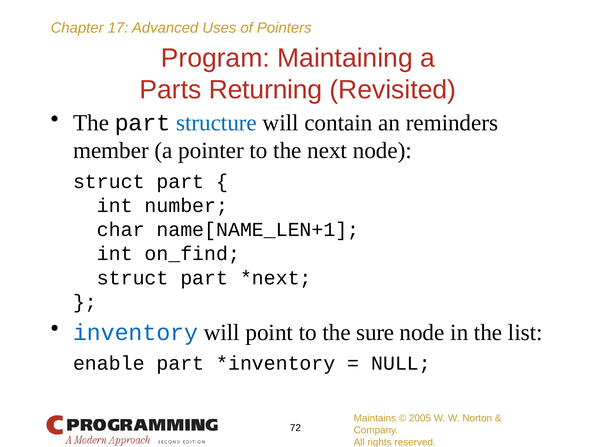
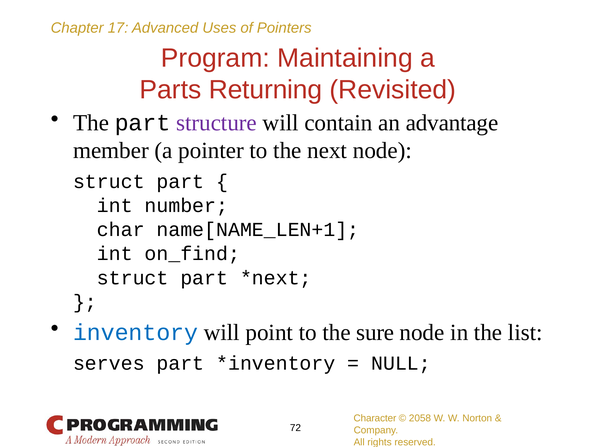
structure colour: blue -> purple
reminders: reminders -> advantage
enable: enable -> serves
Maintains: Maintains -> Character
2005: 2005 -> 2058
